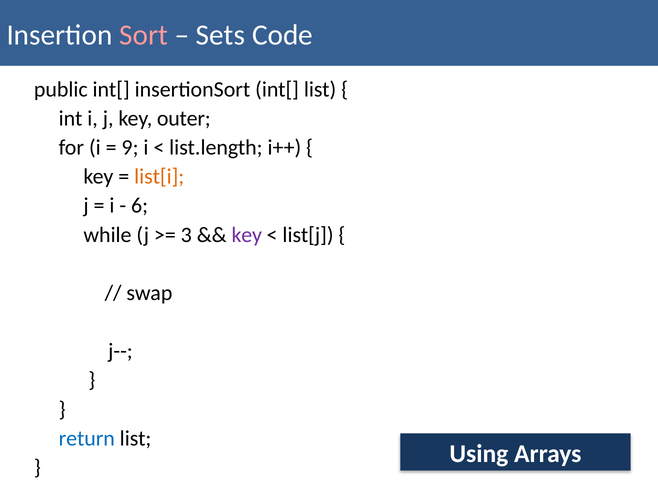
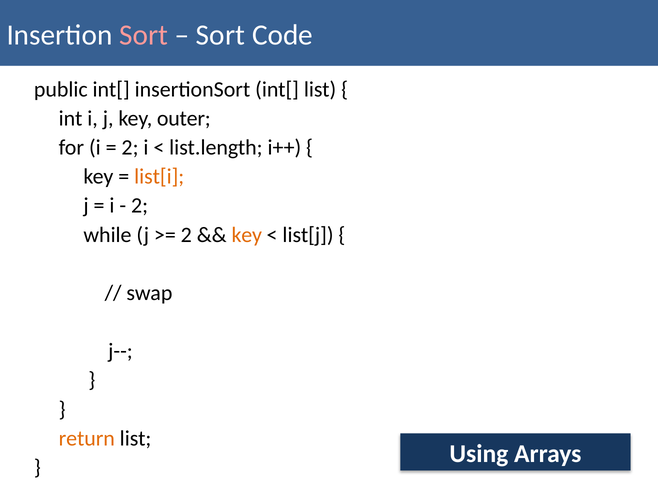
Sets at (221, 35): Sets -> Sort
9 at (130, 147): 9 -> 2
6 at (140, 205): 6 -> 2
3 at (186, 235): 3 -> 2
key at (247, 235) colour: purple -> orange
return colour: blue -> orange
